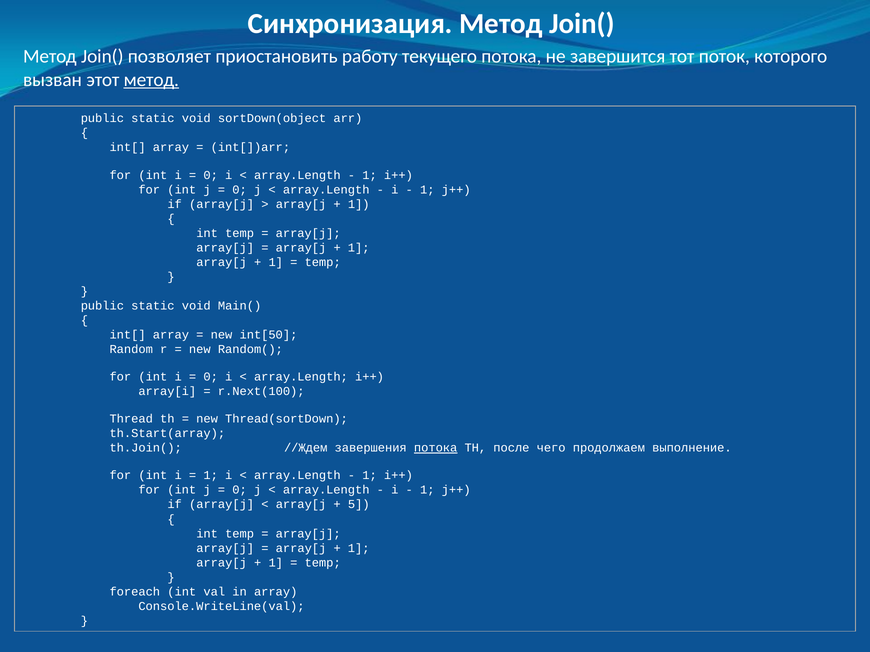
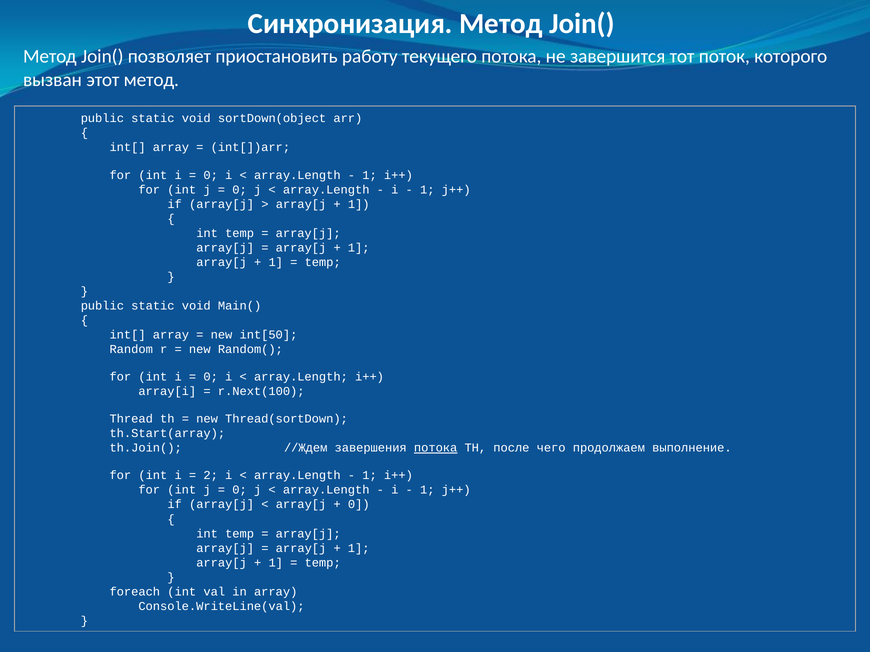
метод at (151, 80) underline: present -> none
1 at (211, 476): 1 -> 2
5 at (359, 505): 5 -> 0
